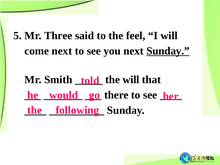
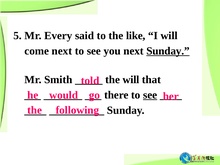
Three: Three -> Every
feel: feel -> like
see at (150, 95) underline: none -> present
